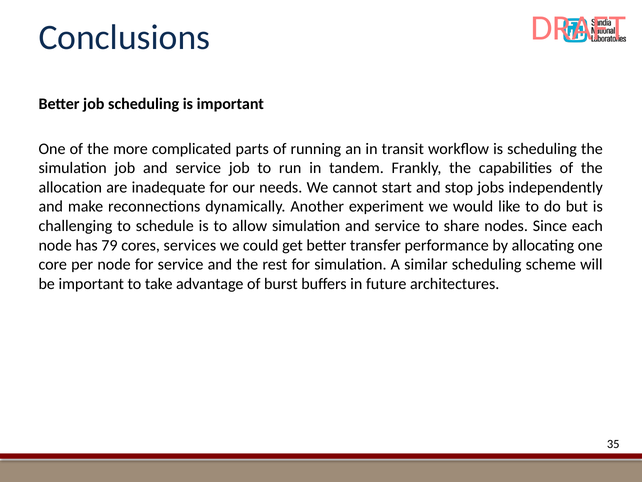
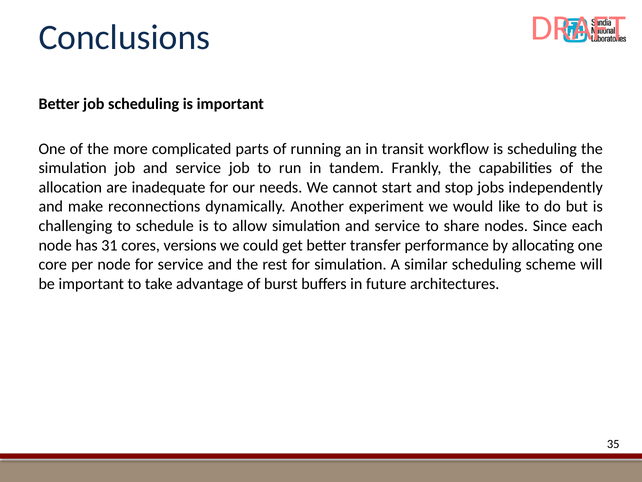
79: 79 -> 31
services: services -> versions
